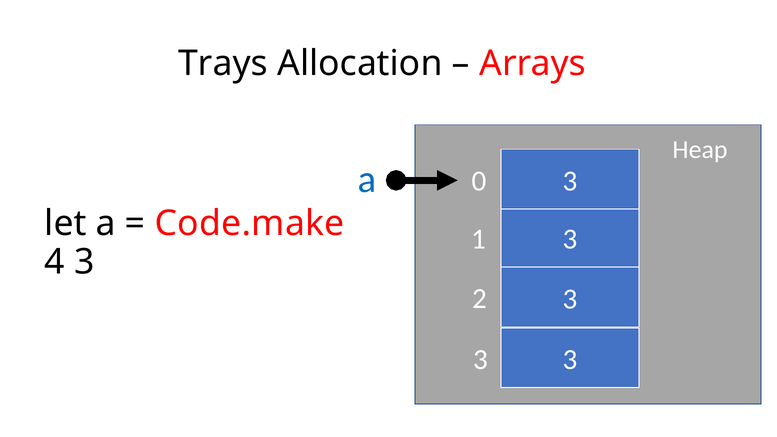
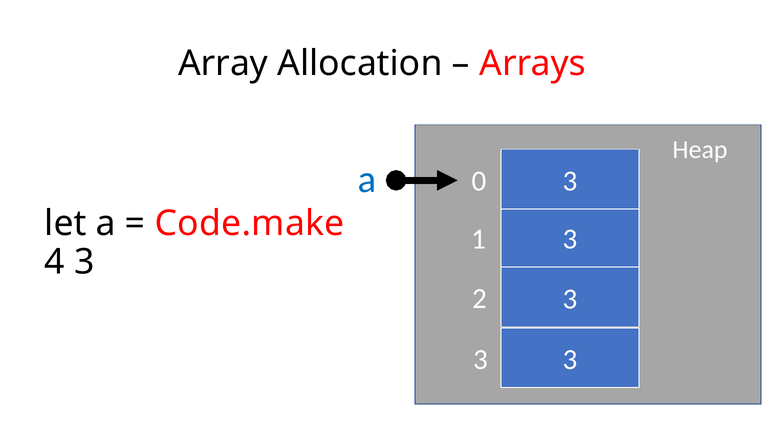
Trays: Trays -> Array
